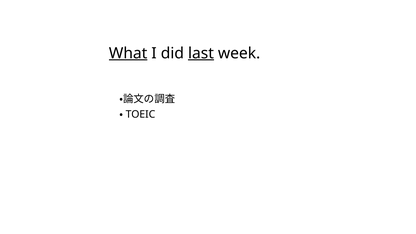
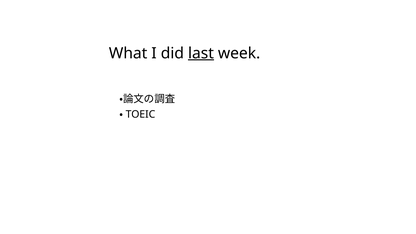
What underline: present -> none
